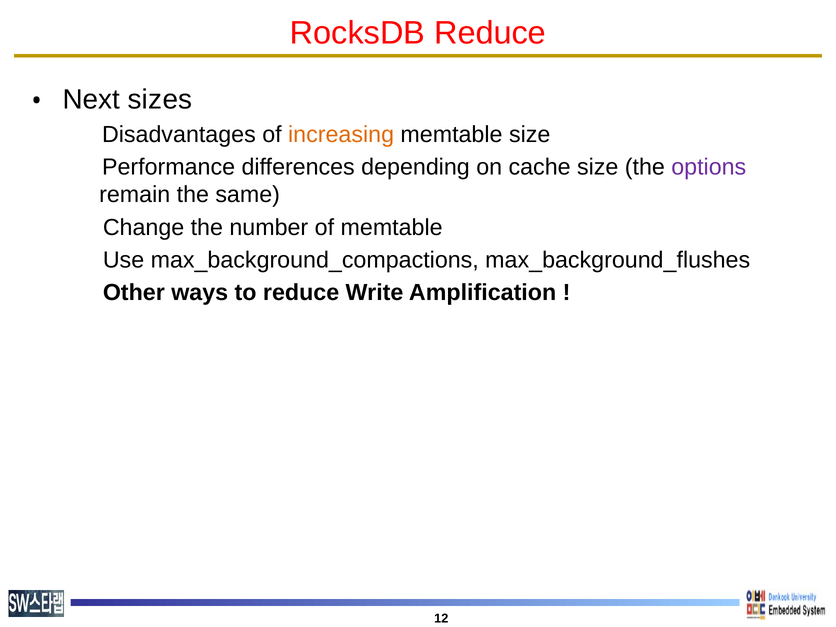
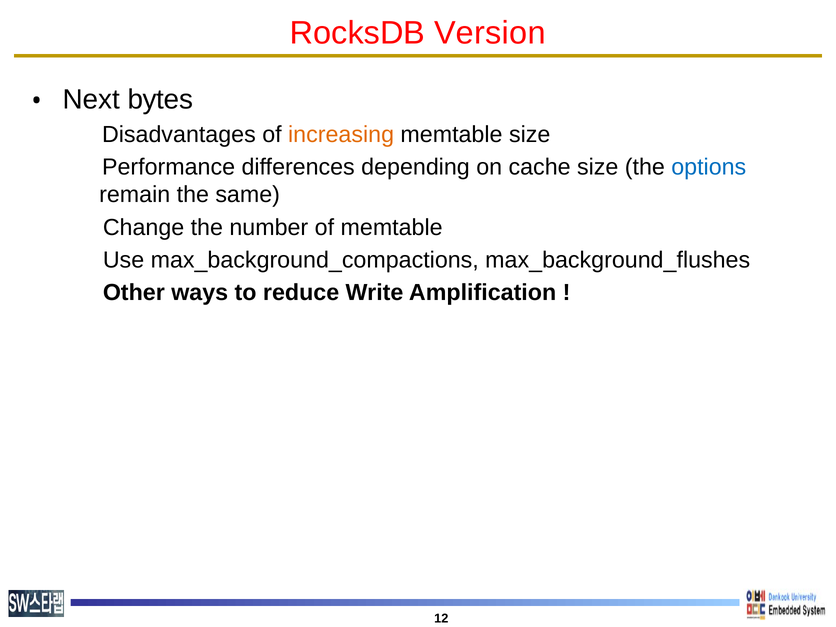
RocksDB Reduce: Reduce -> Version
sizes: sizes -> bytes
options colour: purple -> blue
